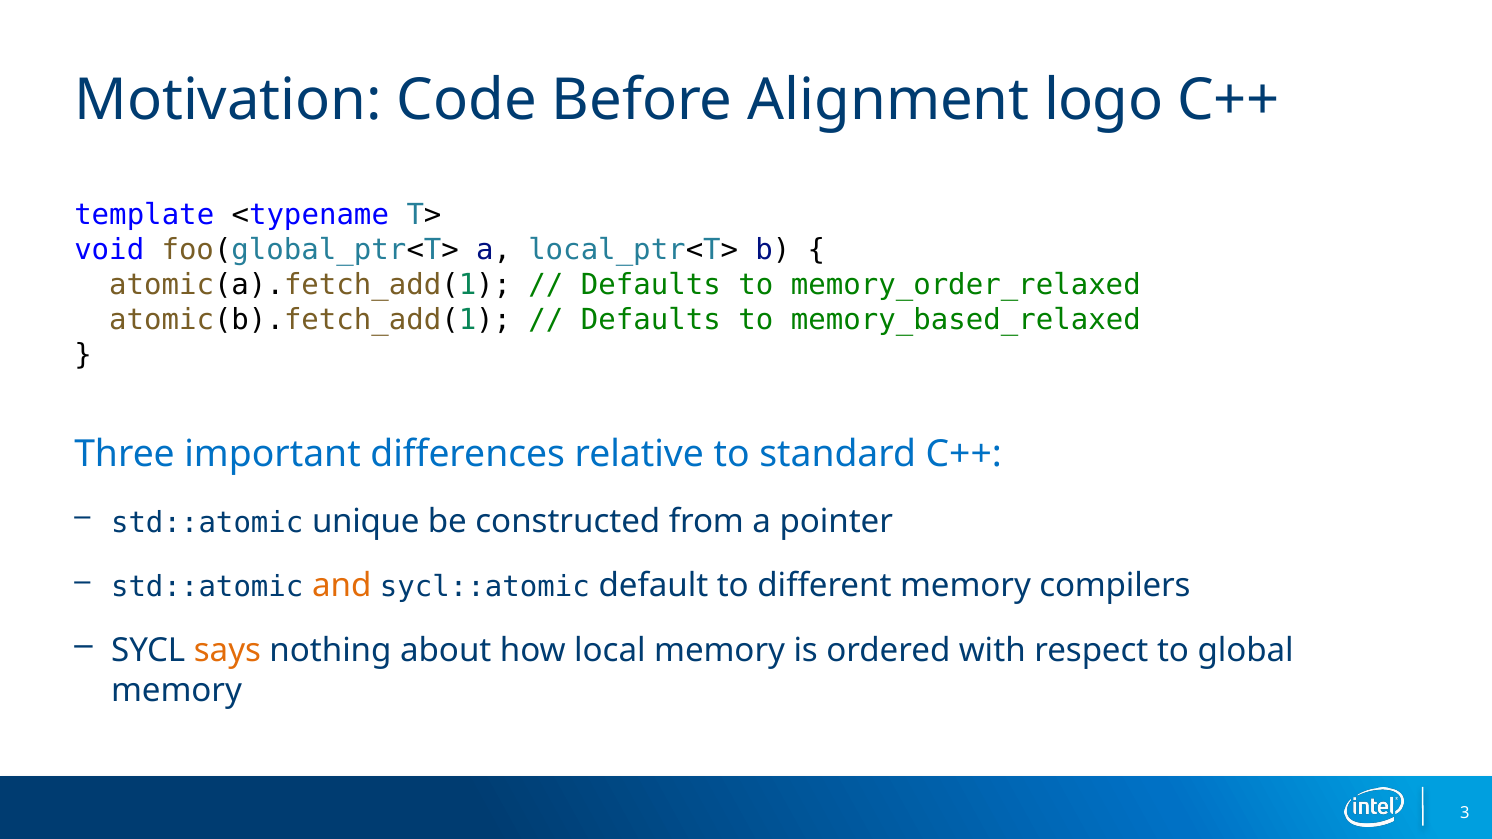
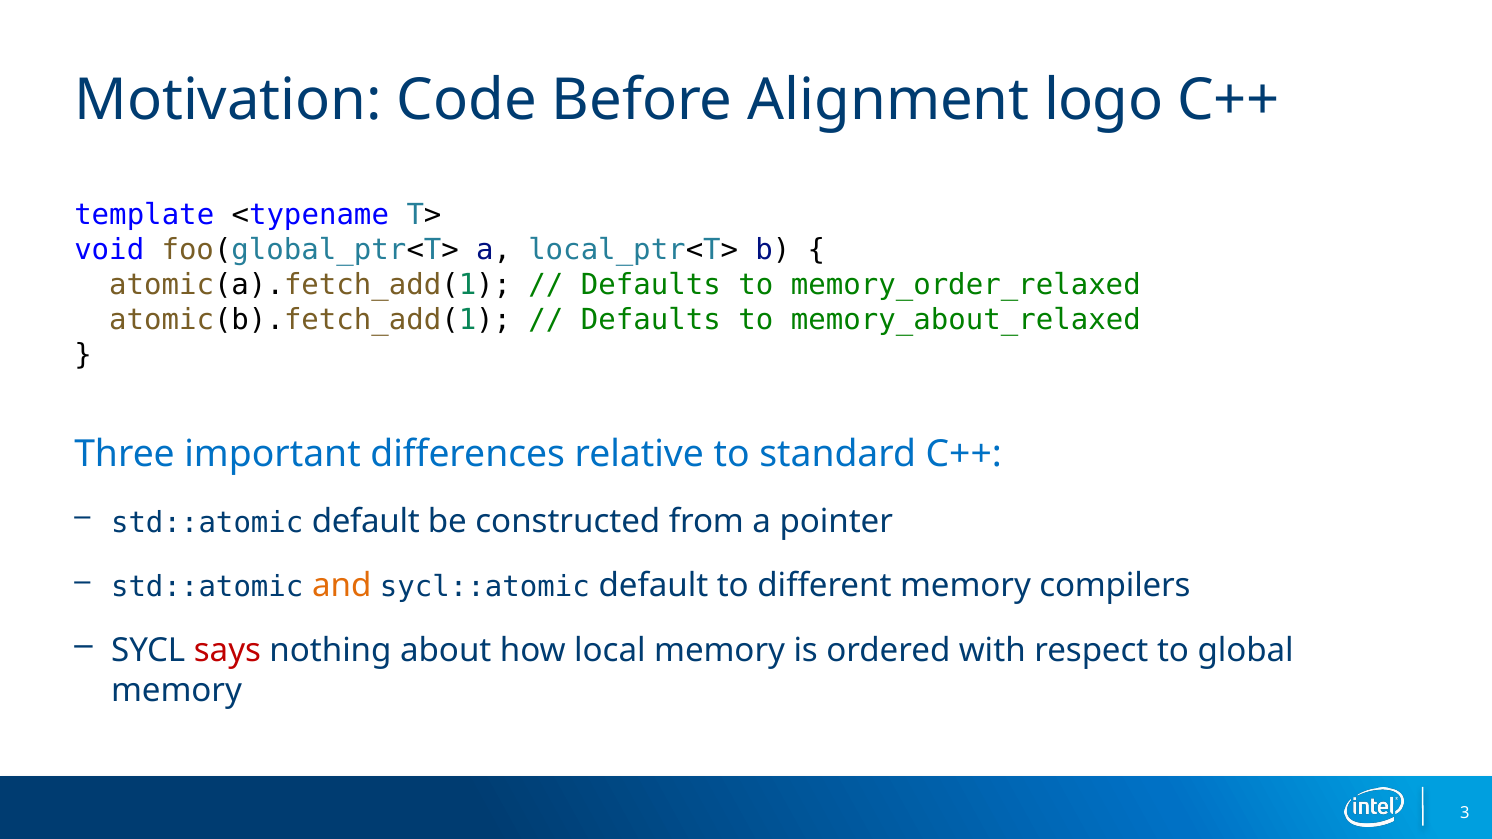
memory_based_relaxed: memory_based_relaxed -> memory_about_relaxed
std::atomic unique: unique -> default
says colour: orange -> red
